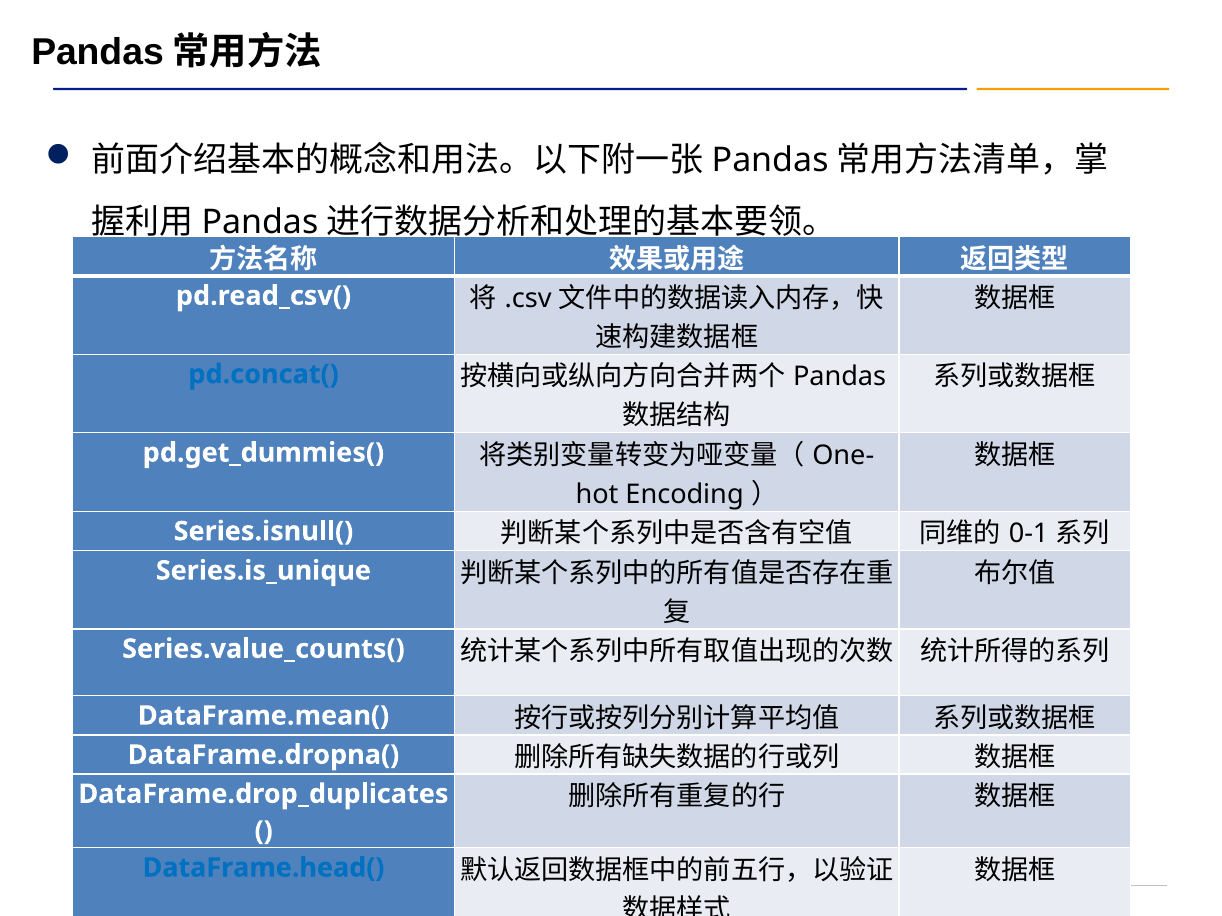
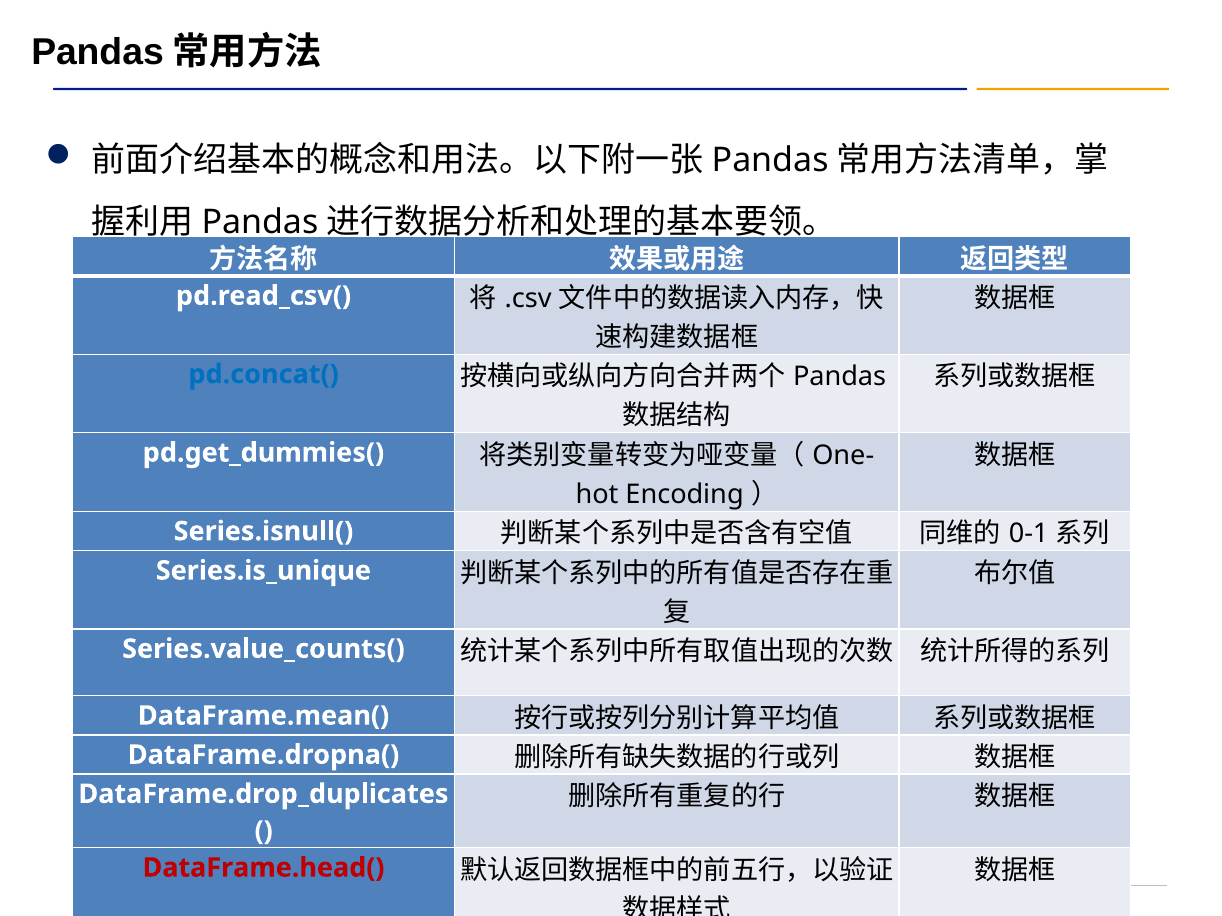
DataFrame.head( colour: blue -> red
